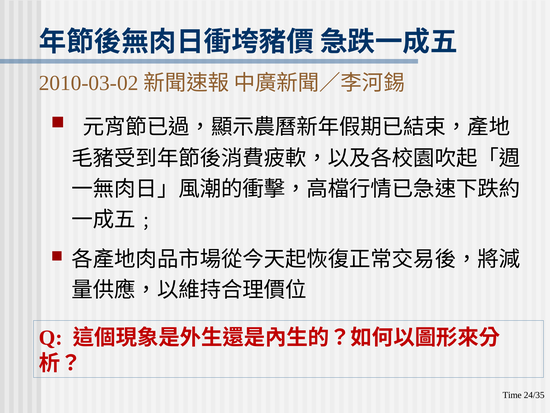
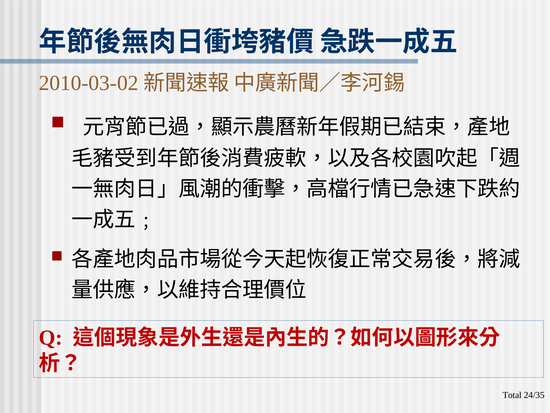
Time: Time -> Total
